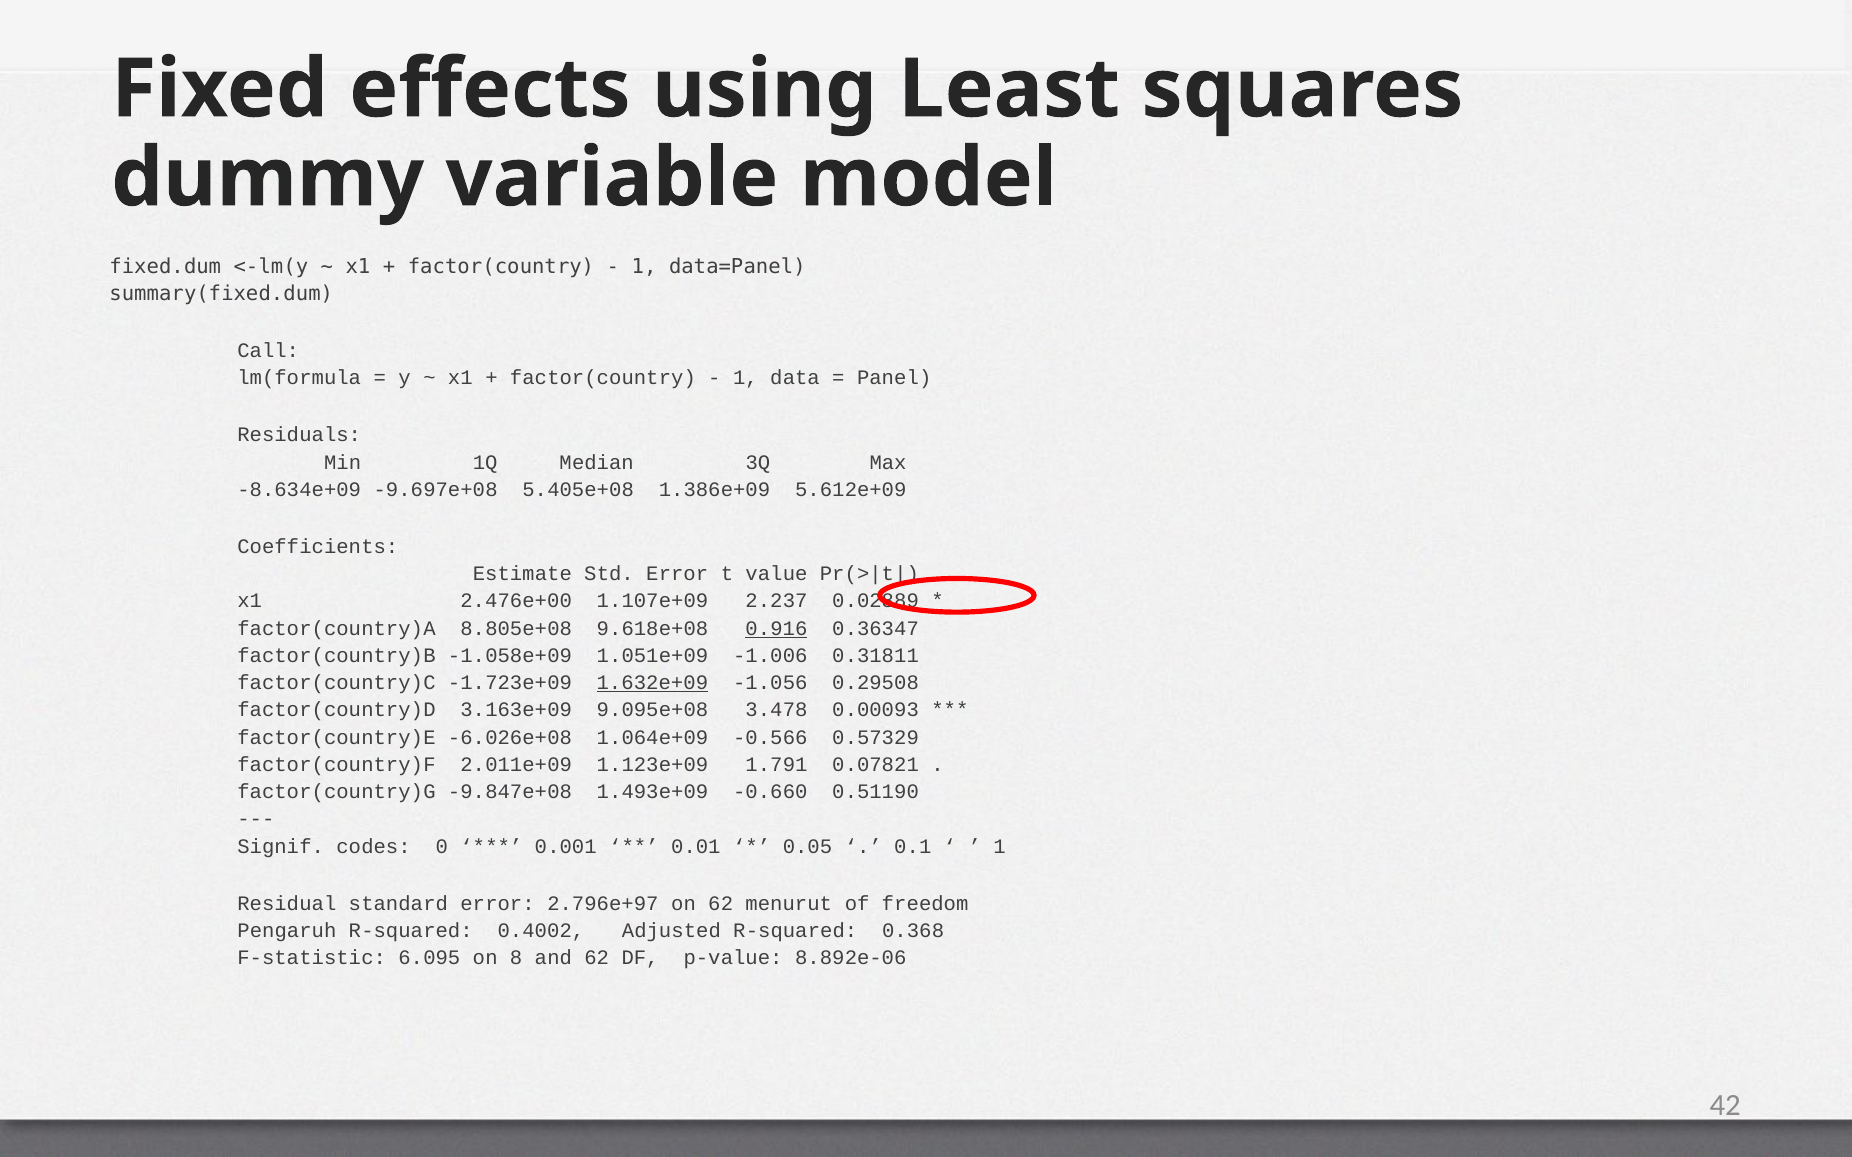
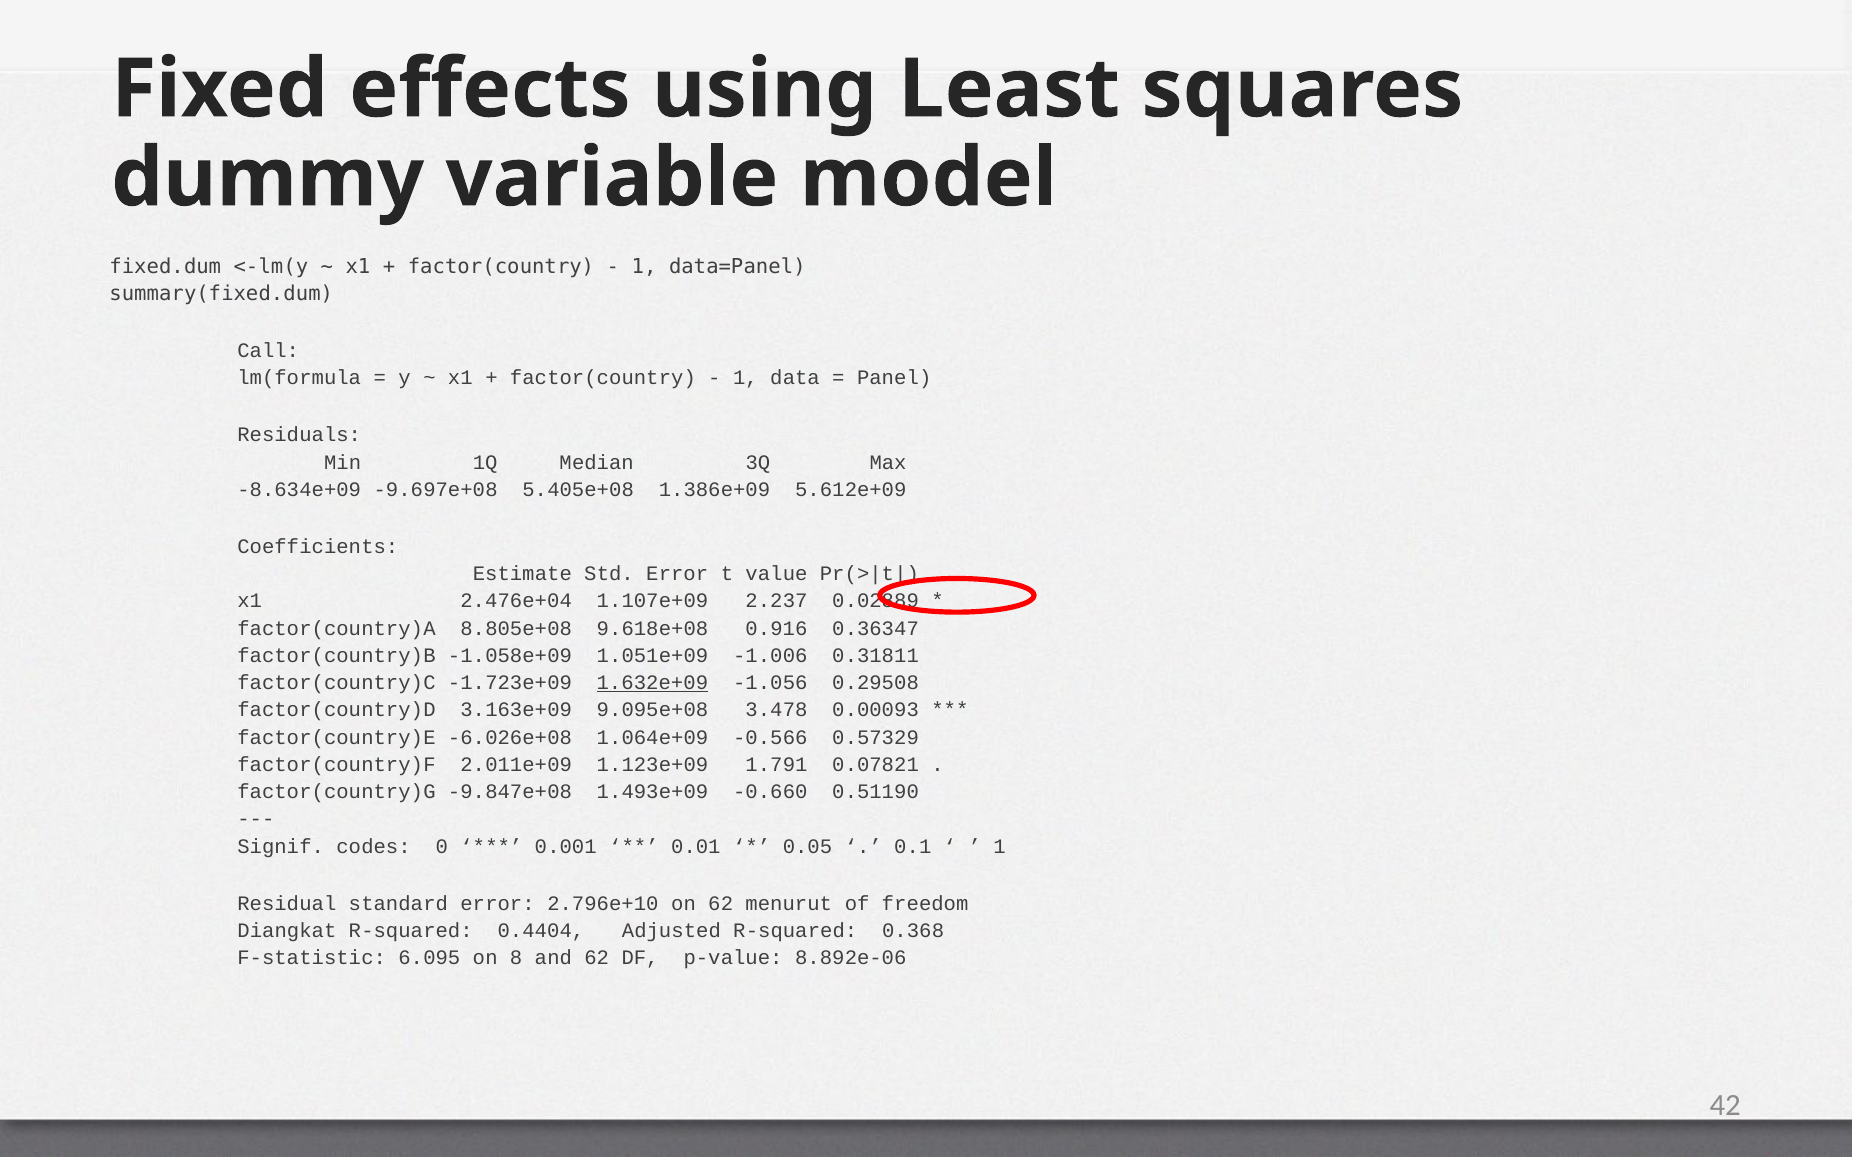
2.476e+00: 2.476e+00 -> 2.476e+04
0.916 underline: present -> none
2.796e+97: 2.796e+97 -> 2.796e+10
Pengaruh: Pengaruh -> Diangkat
0.4002: 0.4002 -> 0.4404
